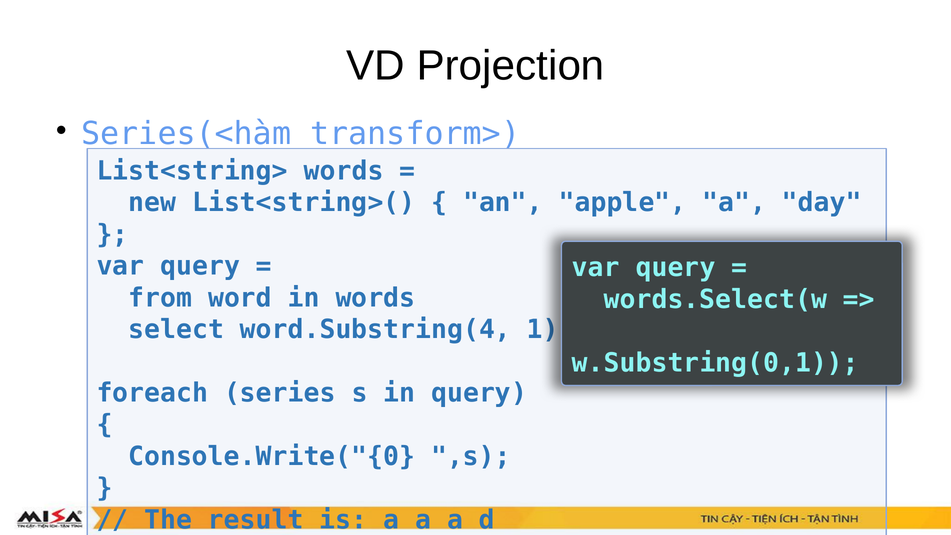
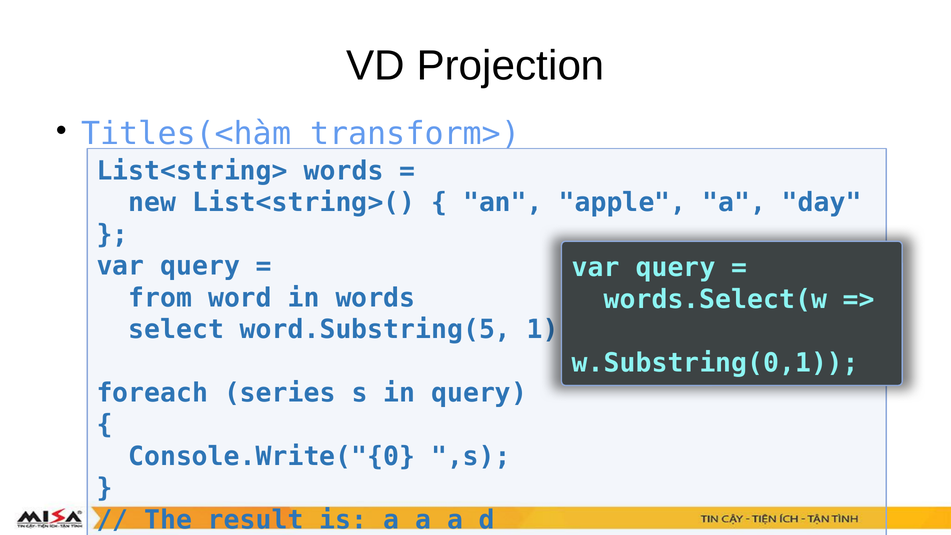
Series(<hàm: Series(<hàm -> Titles(<hàm
word.Substring(4: word.Substring(4 -> word.Substring(5
